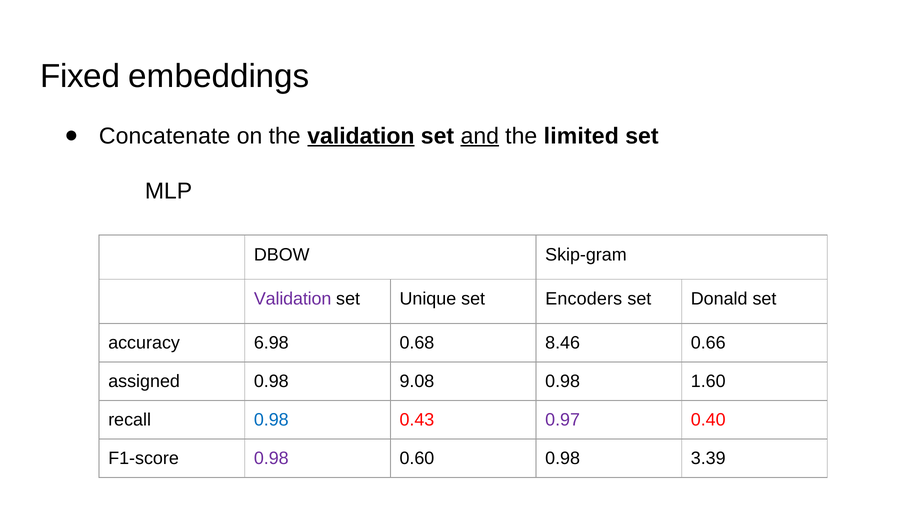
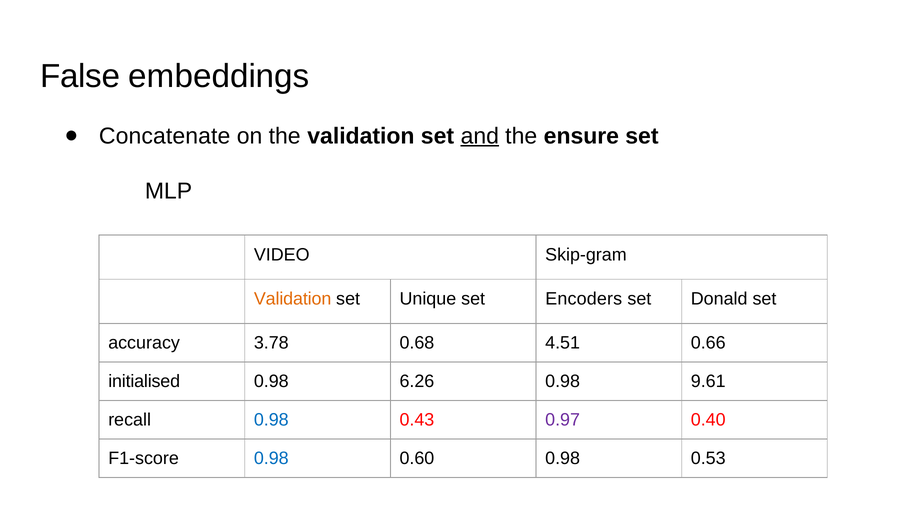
Fixed: Fixed -> False
validation at (361, 136) underline: present -> none
limited: limited -> ensure
DBOW: DBOW -> VIDEO
Validation at (293, 299) colour: purple -> orange
6.98: 6.98 -> 3.78
8.46: 8.46 -> 4.51
assigned: assigned -> initialised
9.08: 9.08 -> 6.26
1.60: 1.60 -> 9.61
0.98 at (271, 458) colour: purple -> blue
3.39: 3.39 -> 0.53
